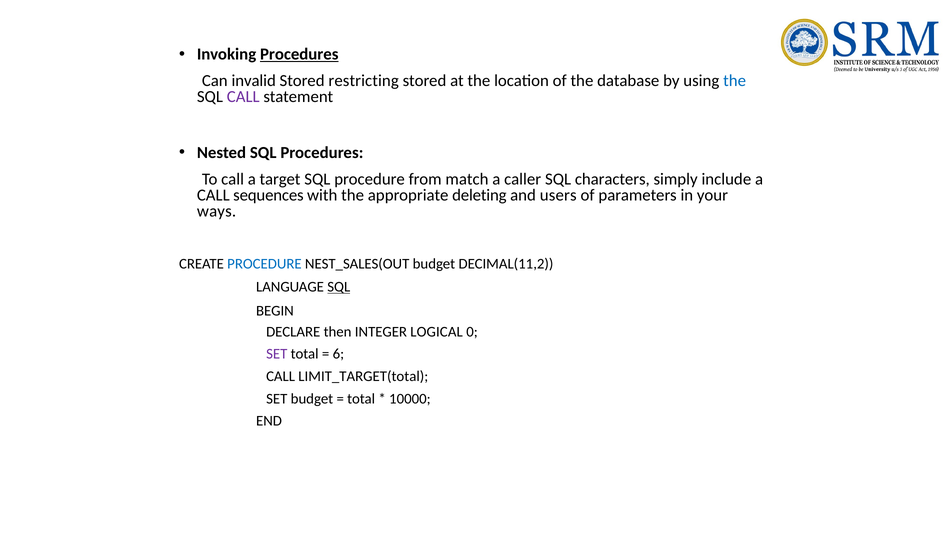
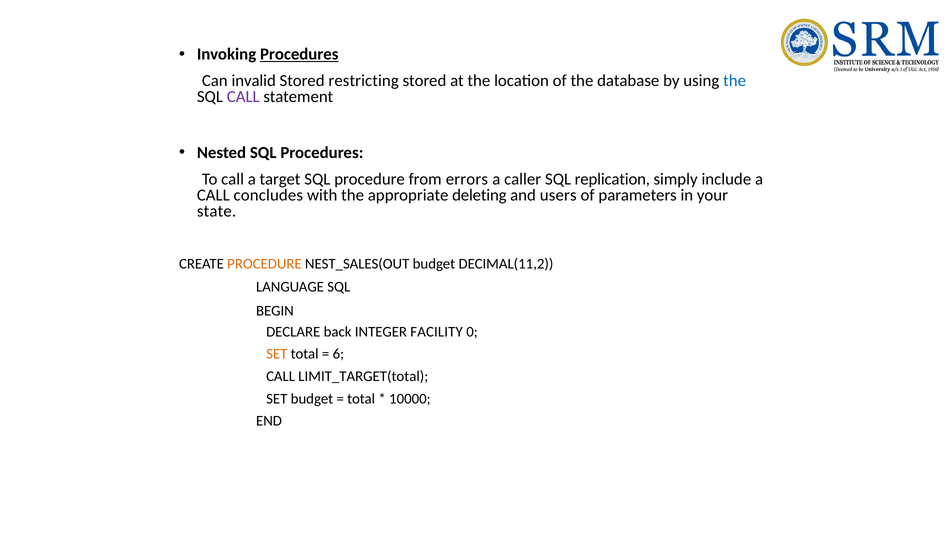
match: match -> errors
characters: characters -> replication
sequences: sequences -> concludes
ways: ways -> state
PROCEDURE at (264, 264) colour: blue -> orange
SQL at (339, 287) underline: present -> none
then: then -> back
LOGICAL: LOGICAL -> FACILITY
SET at (277, 354) colour: purple -> orange
